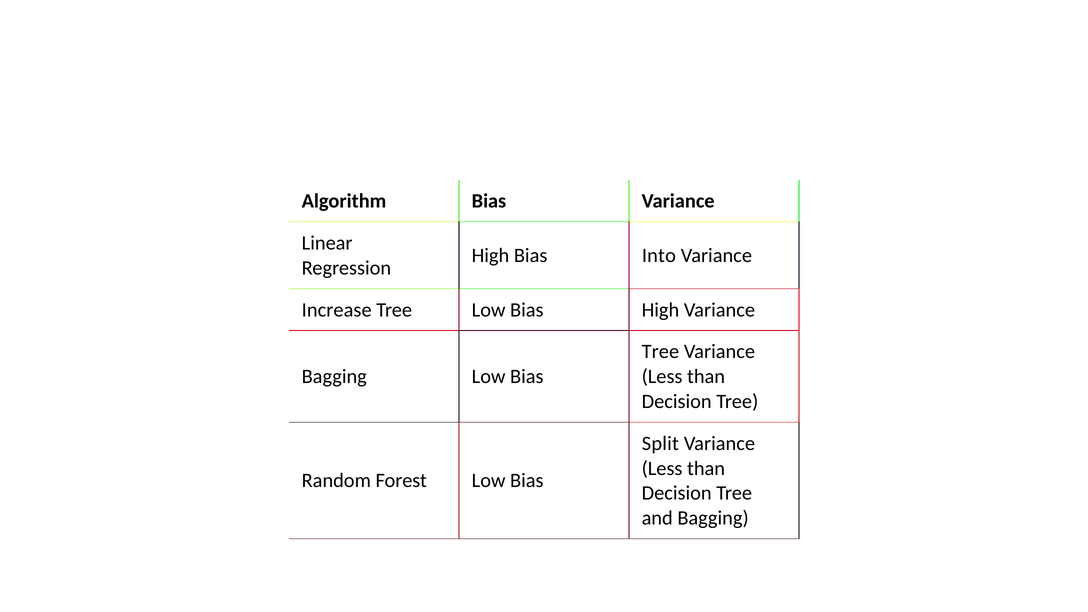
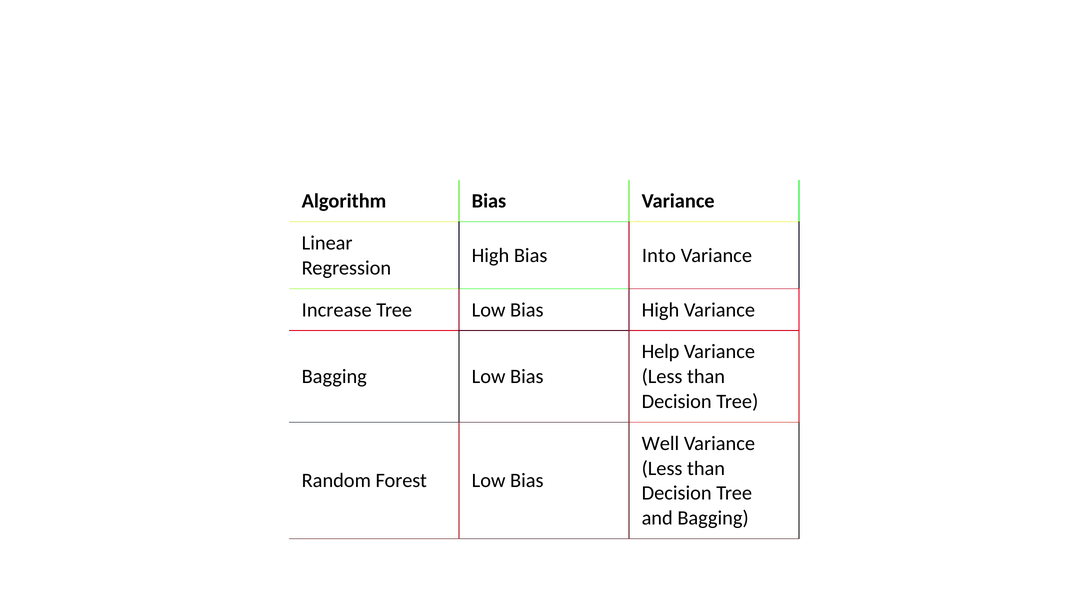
Tree at (660, 352): Tree -> Help
Split: Split -> Well
